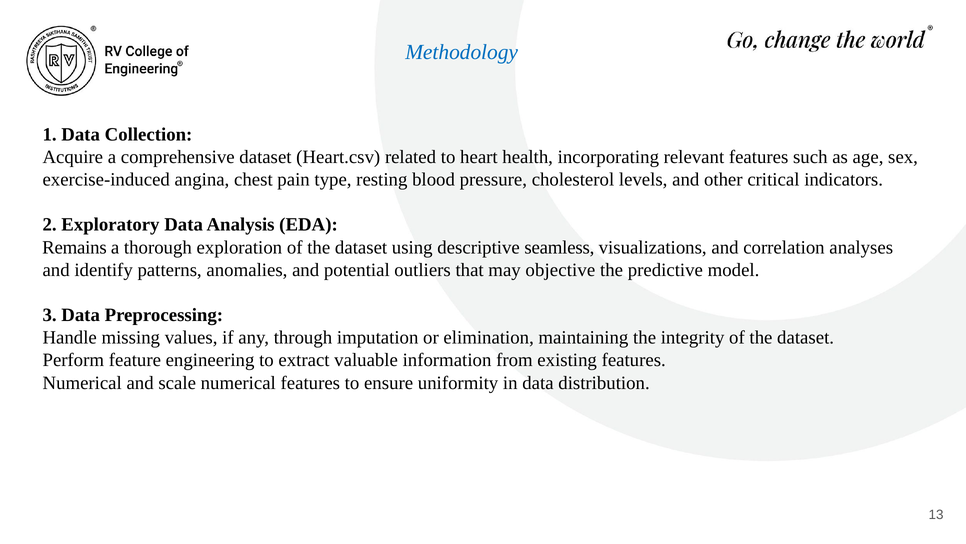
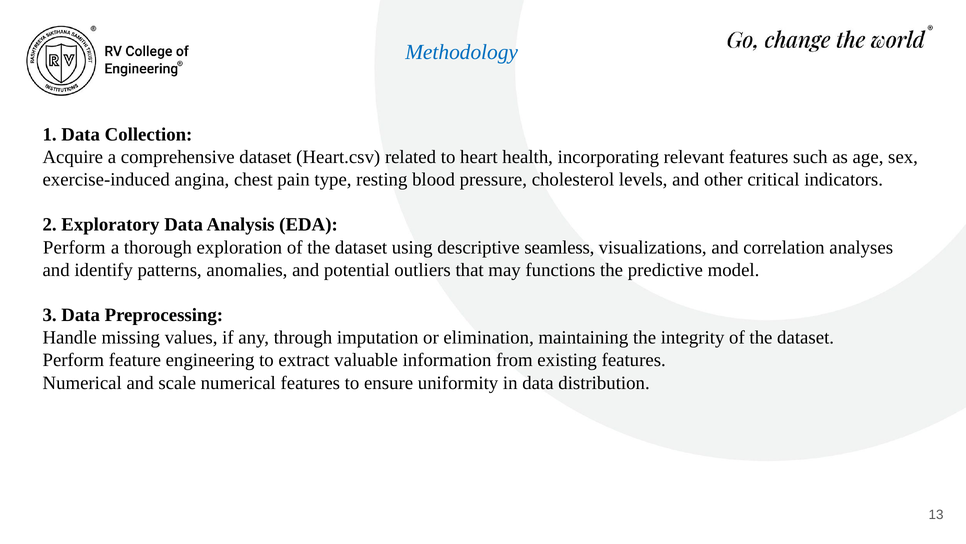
Remains at (74, 247): Remains -> Perform
objective: objective -> functions
